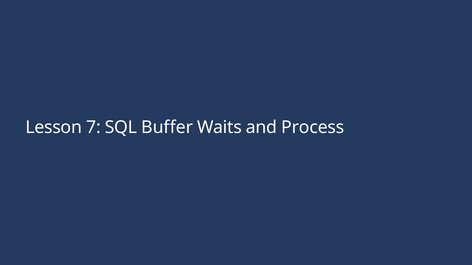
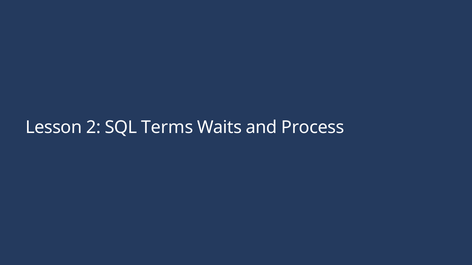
7: 7 -> 2
Buffer: Buffer -> Terms
